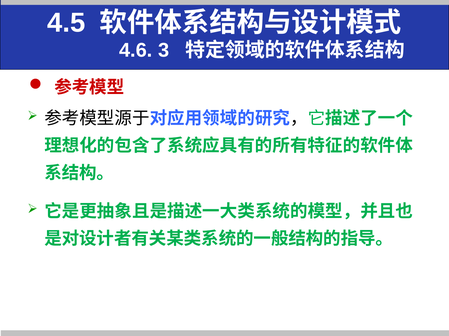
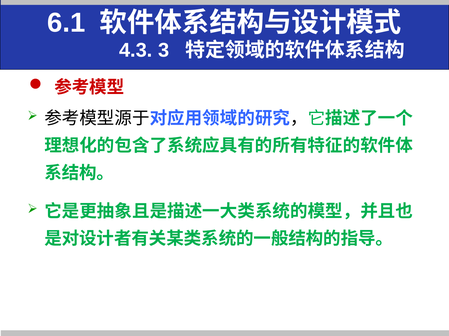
4.5: 4.5 -> 6.1
4.6: 4.6 -> 4.3
